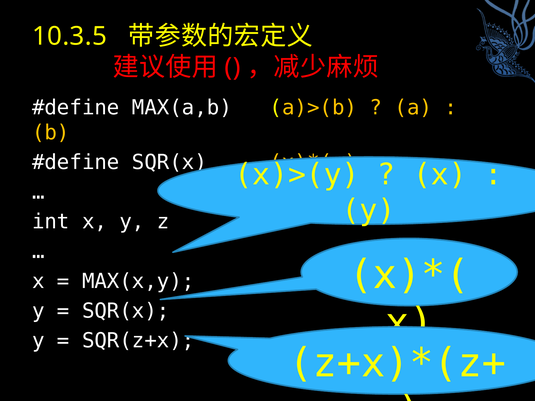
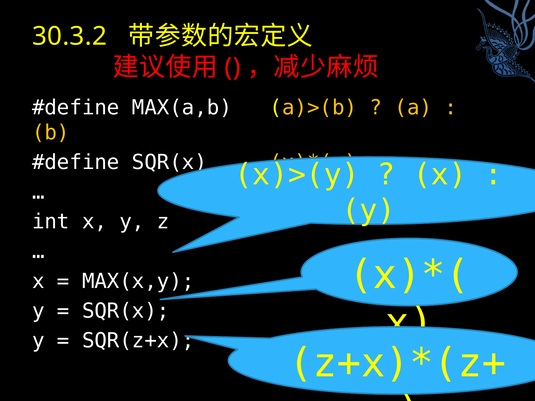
10.3.5: 10.3.5 -> 30.3.2
